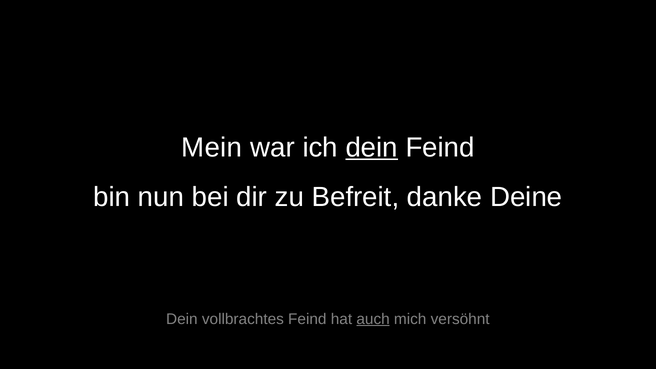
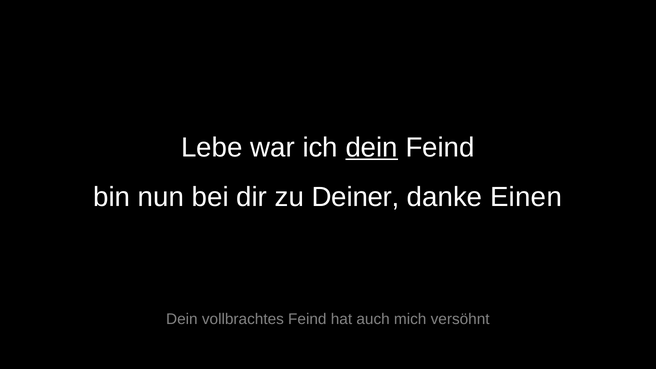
Mein: Mein -> Lebe
Befreit: Befreit -> Deiner
Deine: Deine -> Einen
auch underline: present -> none
